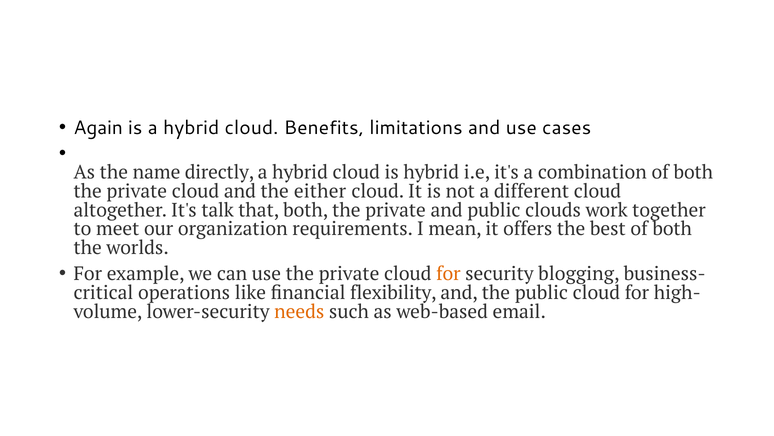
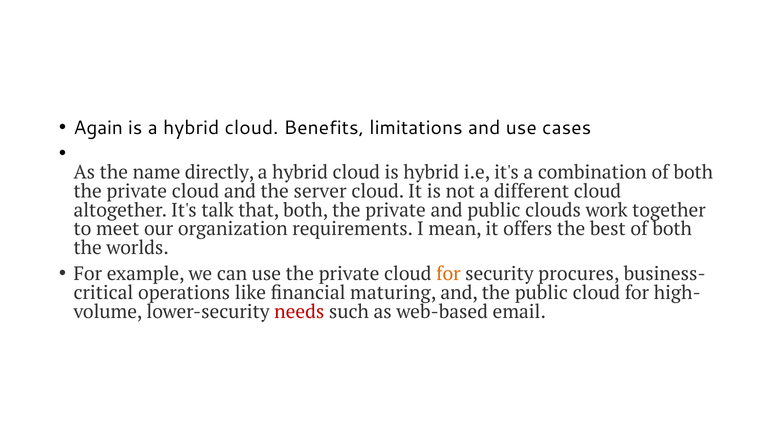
either: either -> server
blogging: blogging -> procures
flexibility: flexibility -> maturing
needs colour: orange -> red
